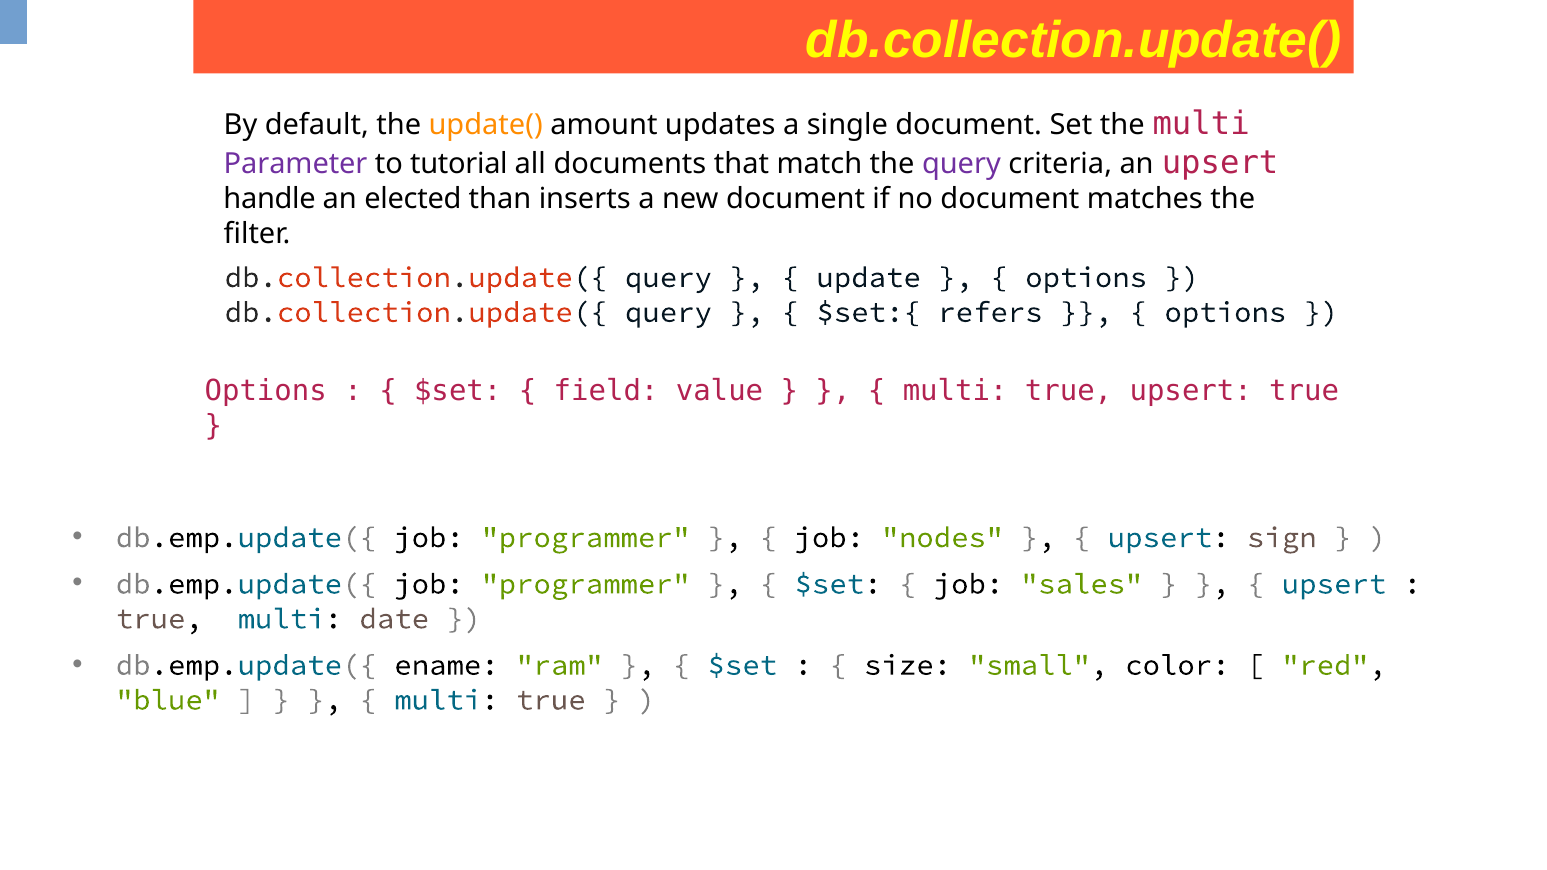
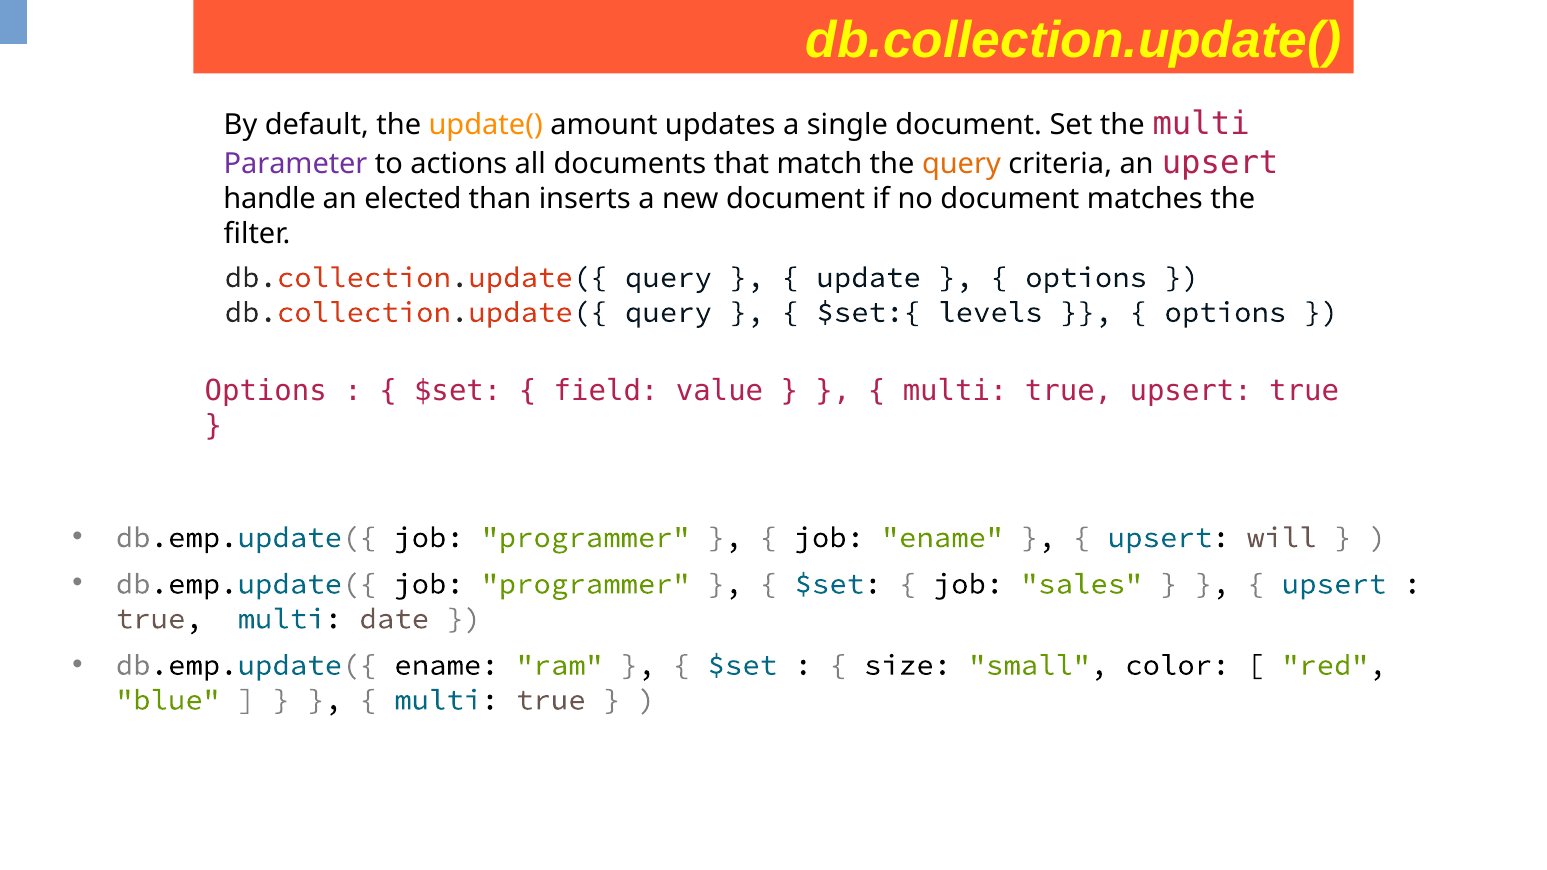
tutorial: tutorial -> actions
query at (961, 164) colour: purple -> orange
refers: refers -> levels
job nodes: nodes -> ename
sign: sign -> will
